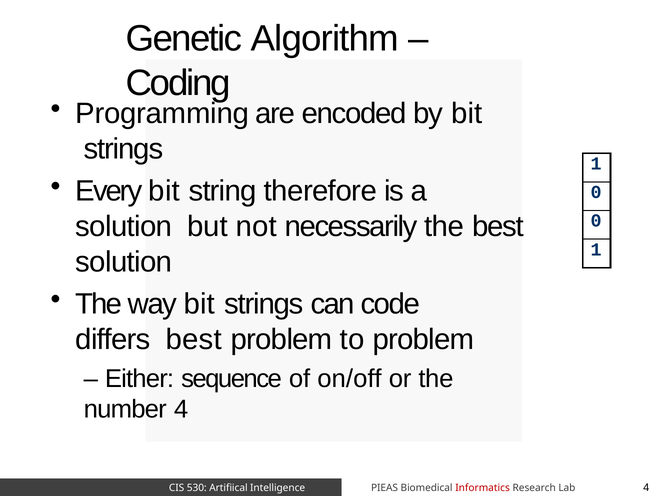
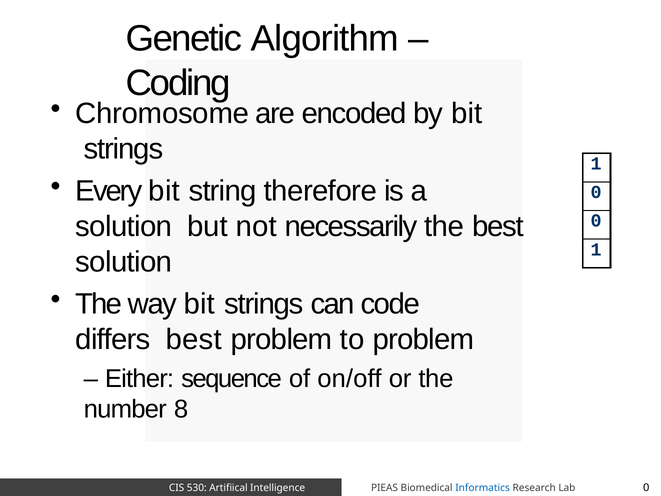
Programming: Programming -> Chromosome
number 4: 4 -> 8
Informatics colour: red -> blue
Lab 4: 4 -> 0
